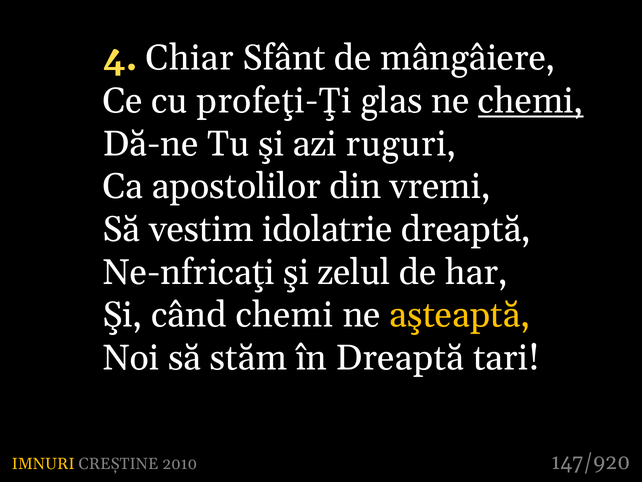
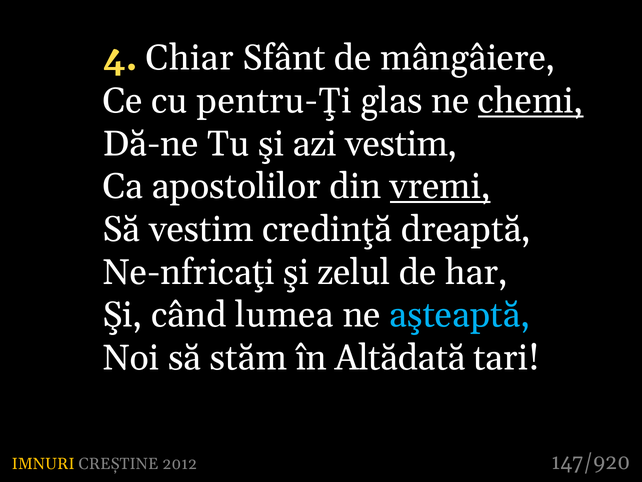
profeţi-Ţi: profeţi-Ţi -> pentru-Ţi
azi ruguri: ruguri -> vestim
vremi underline: none -> present
idolatrie: idolatrie -> credinţă
când chemi: chemi -> lumea
aşteaptă colour: yellow -> light blue
în Dreaptă: Dreaptă -> Altădată
2010: 2010 -> 2012
